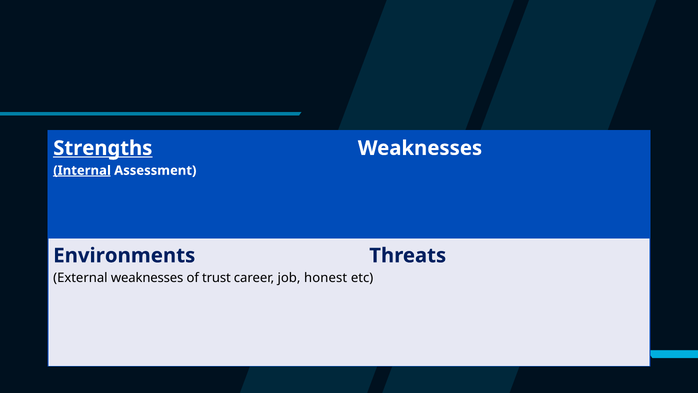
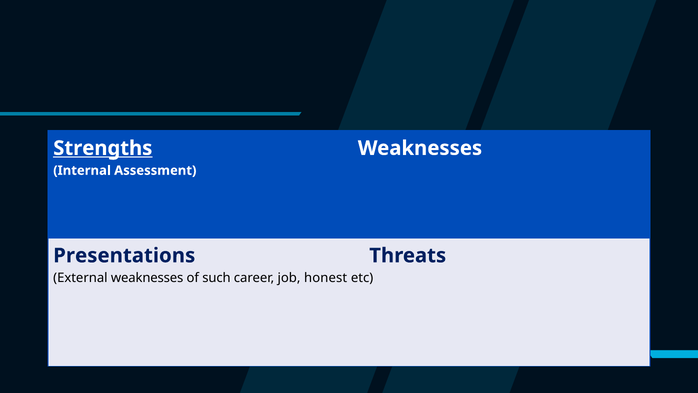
Internal underline: present -> none
Environments: Environments -> Presentations
trust: trust -> such
